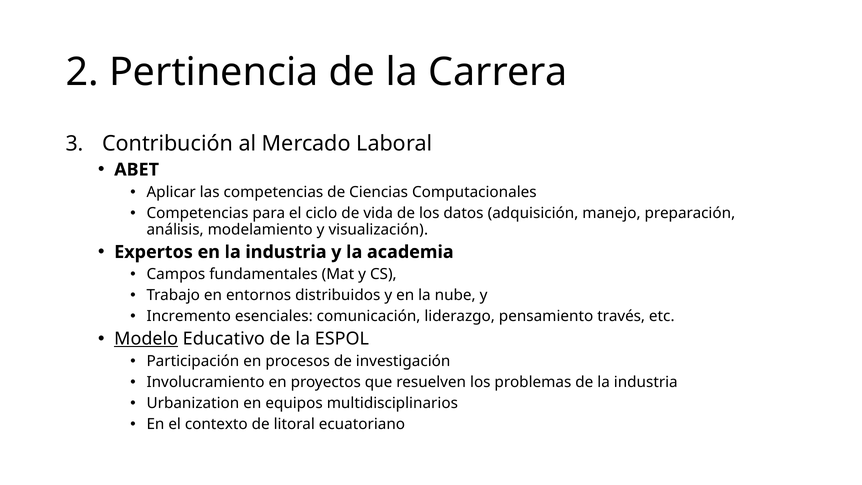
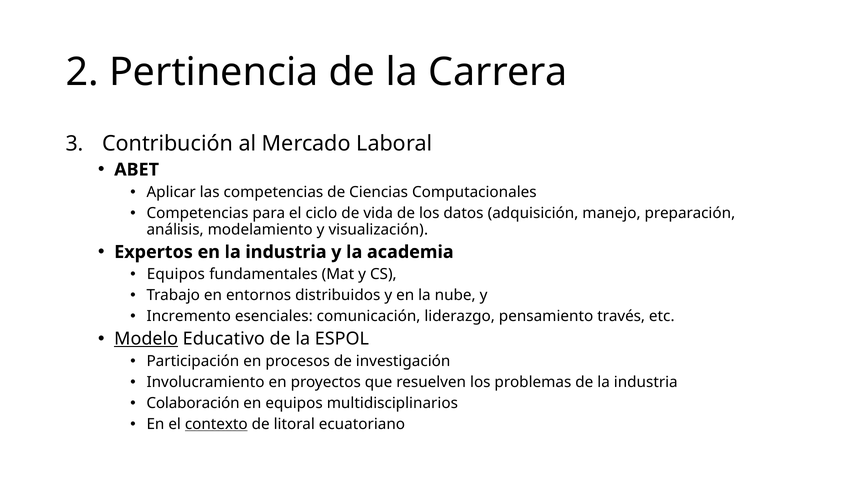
Campos at (176, 274): Campos -> Equipos
Urbanization: Urbanization -> Colaboración
contexto underline: none -> present
